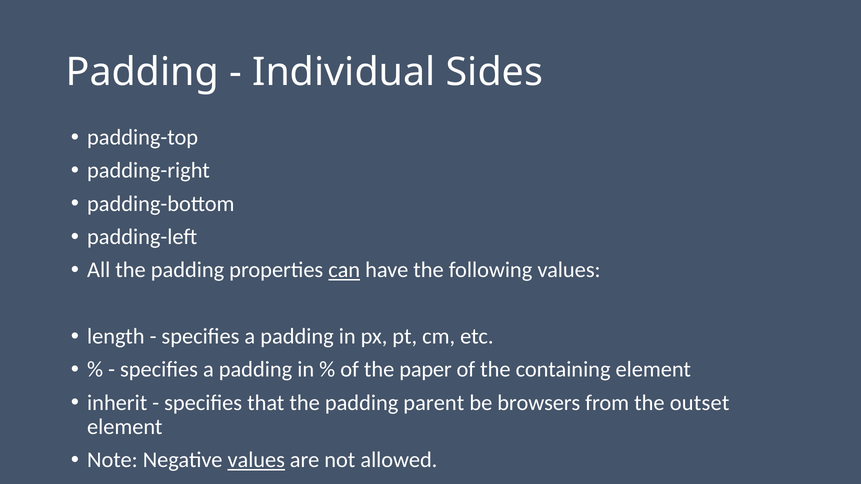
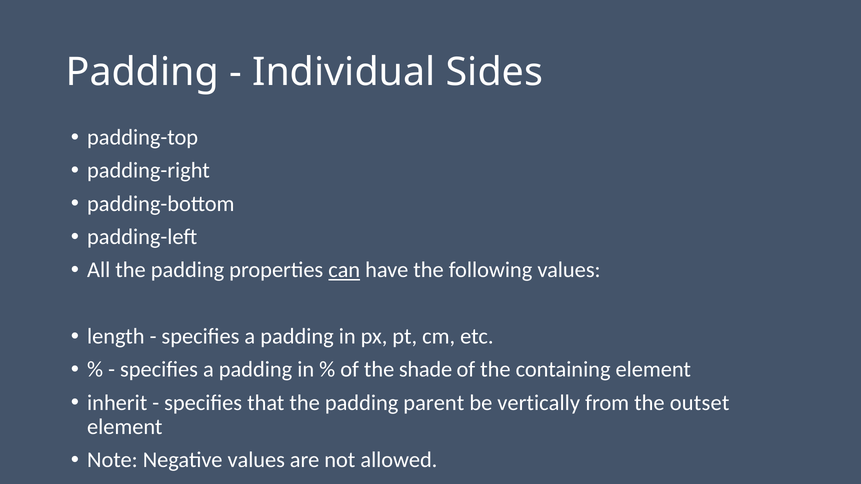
paper: paper -> shade
browsers: browsers -> vertically
values at (256, 460) underline: present -> none
